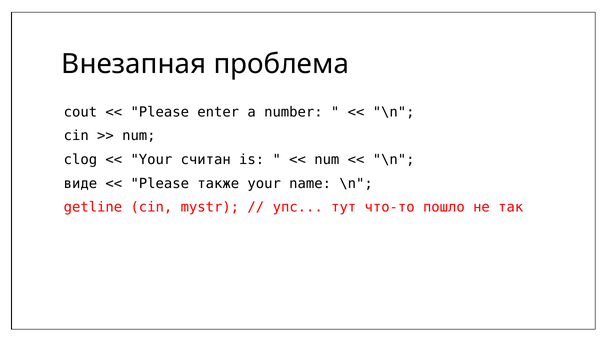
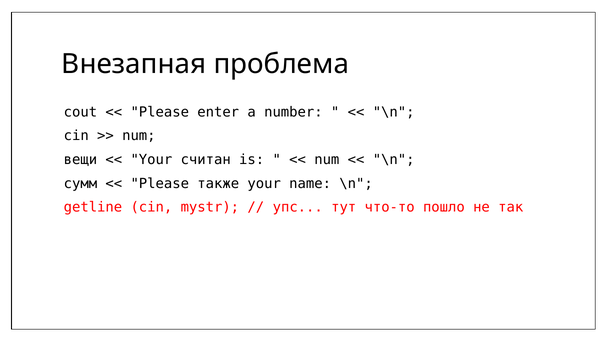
clog: clog -> вещи
виде: виде -> сумм
